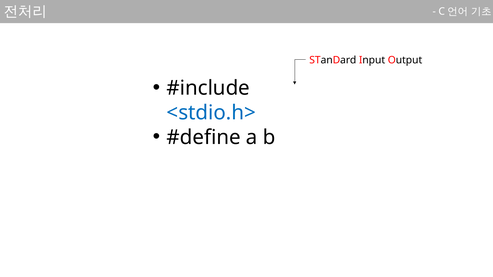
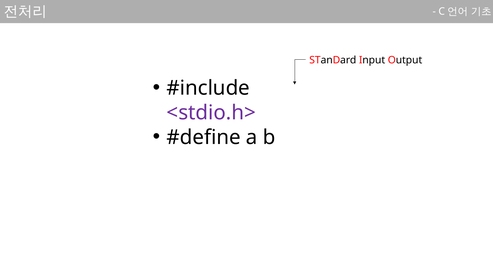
<stdio.h> colour: blue -> purple
